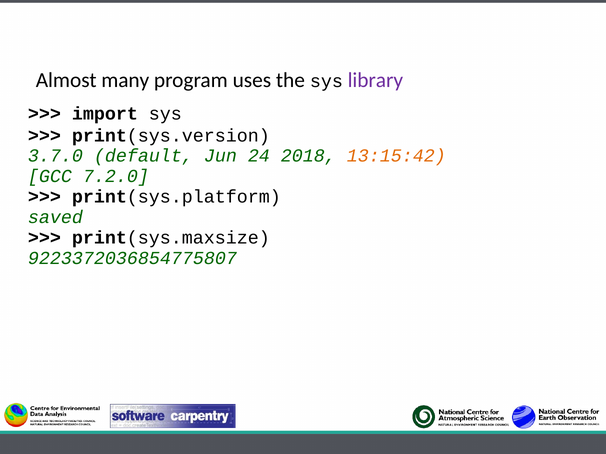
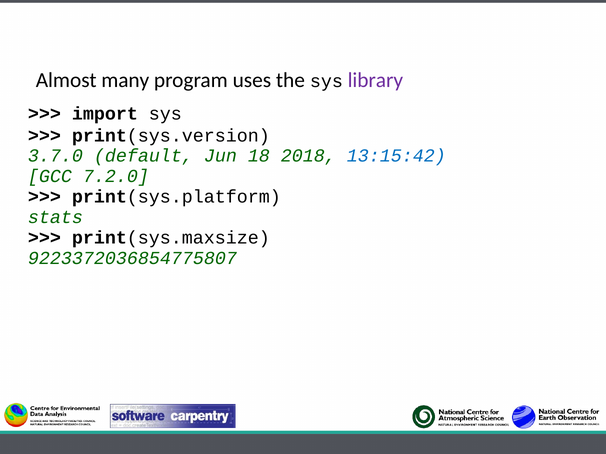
24: 24 -> 18
13:15:42 colour: orange -> blue
saved: saved -> stats
